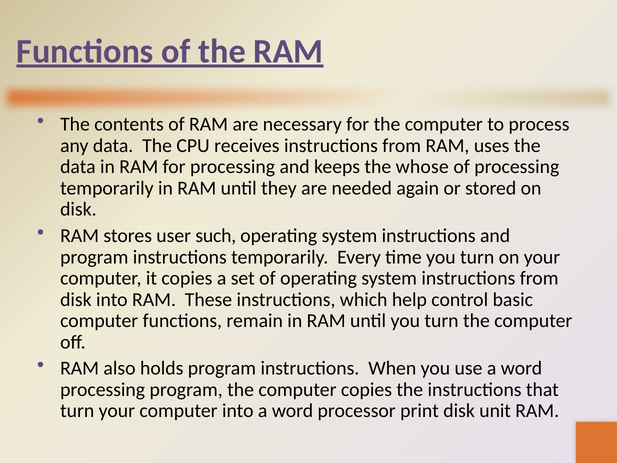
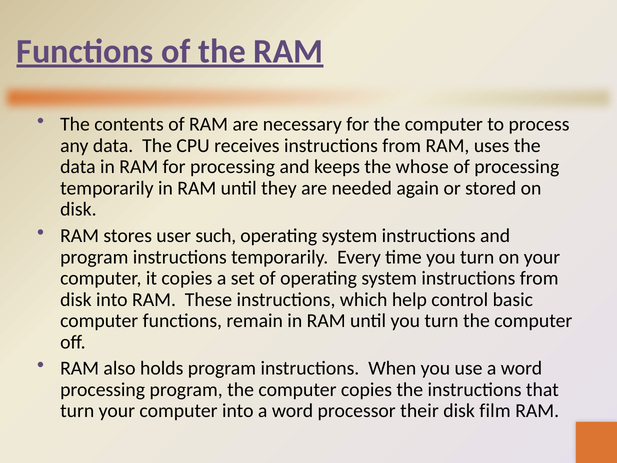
print: print -> their
unit: unit -> film
